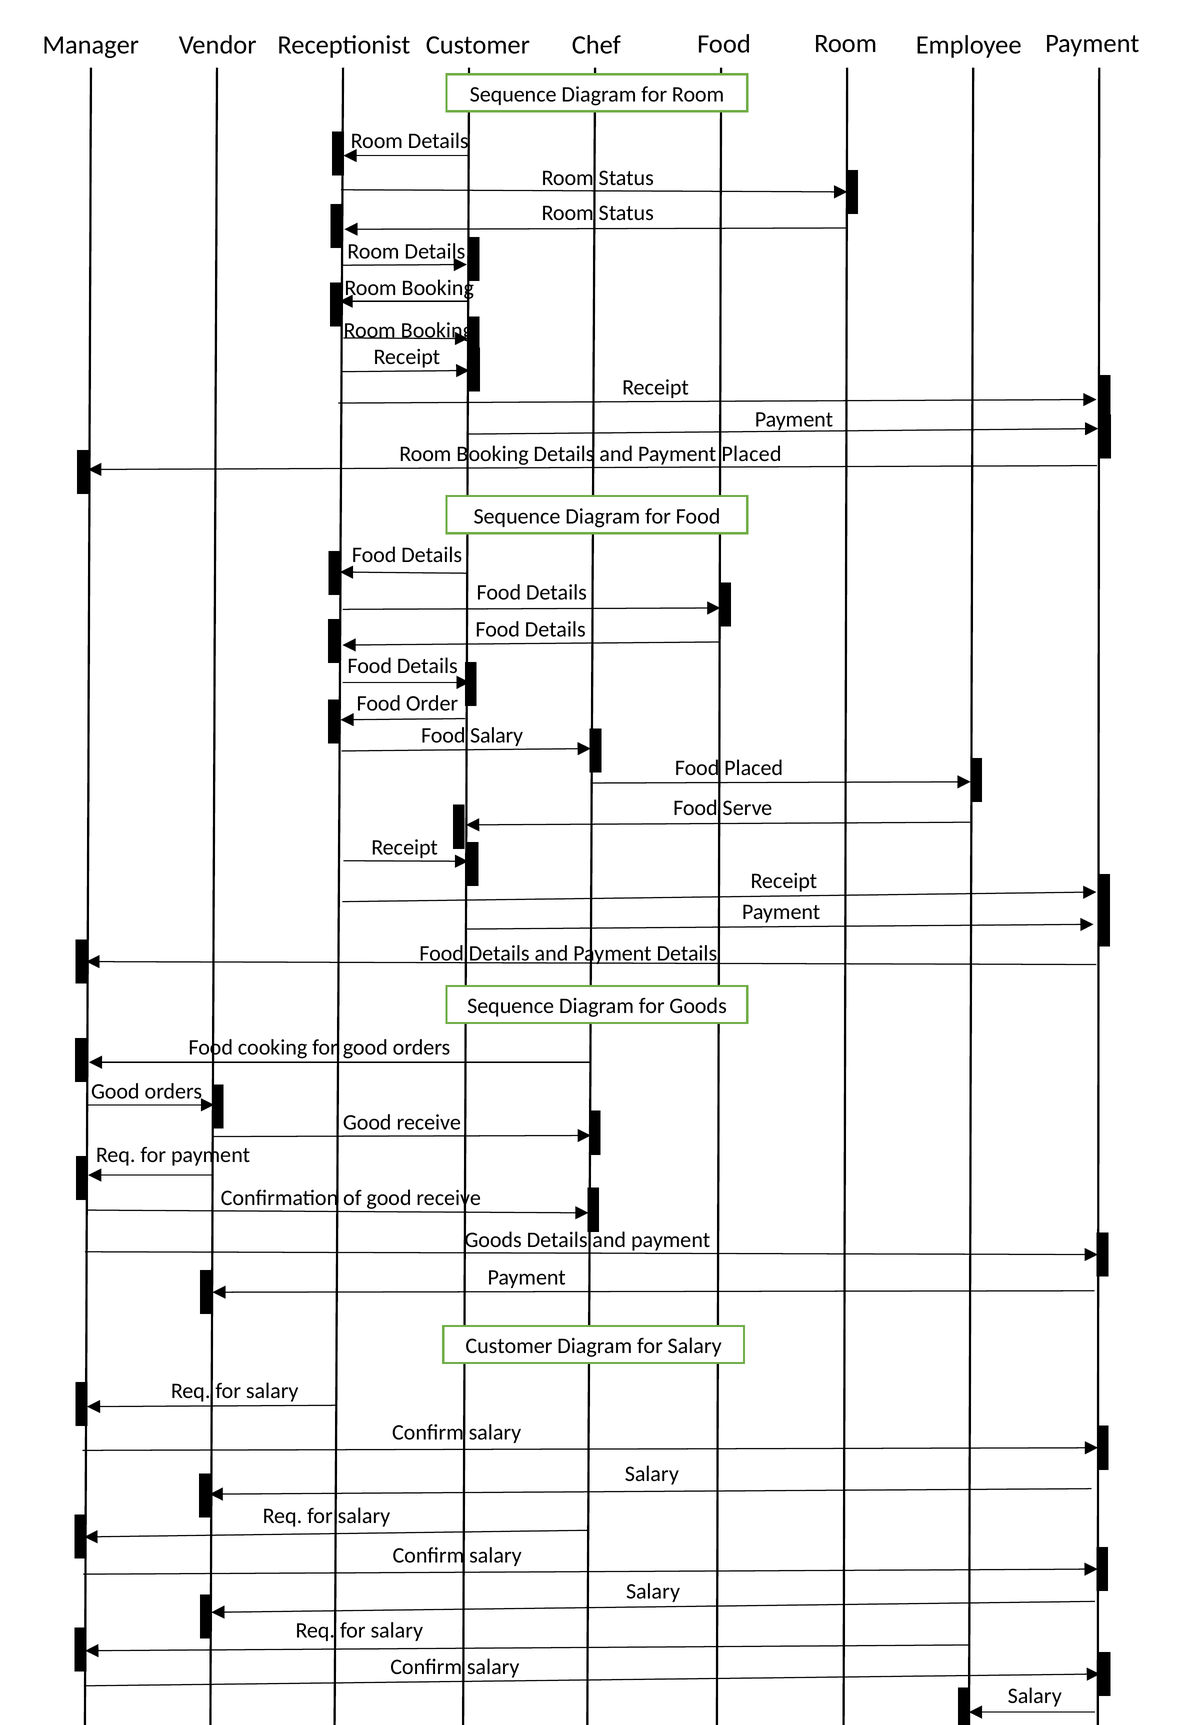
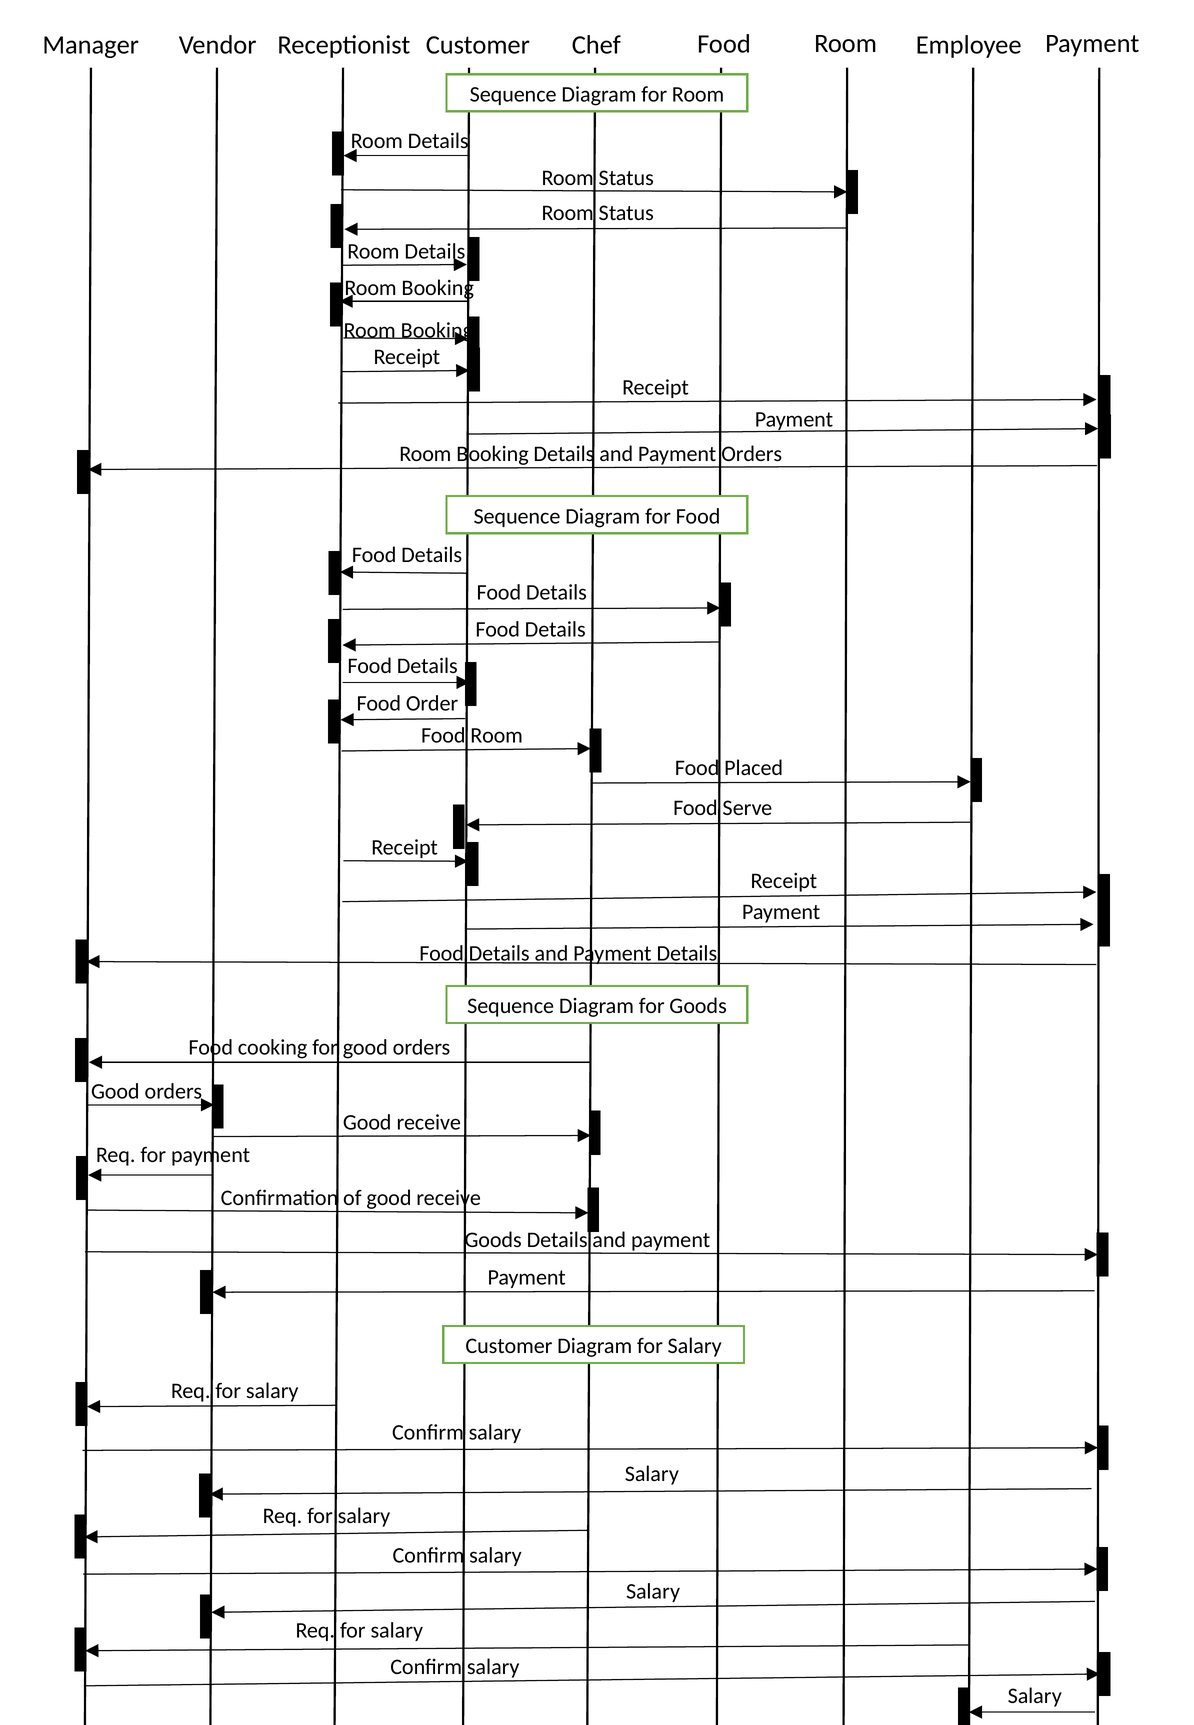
Payment Placed: Placed -> Orders
Salary at (497, 735): Salary -> Room
